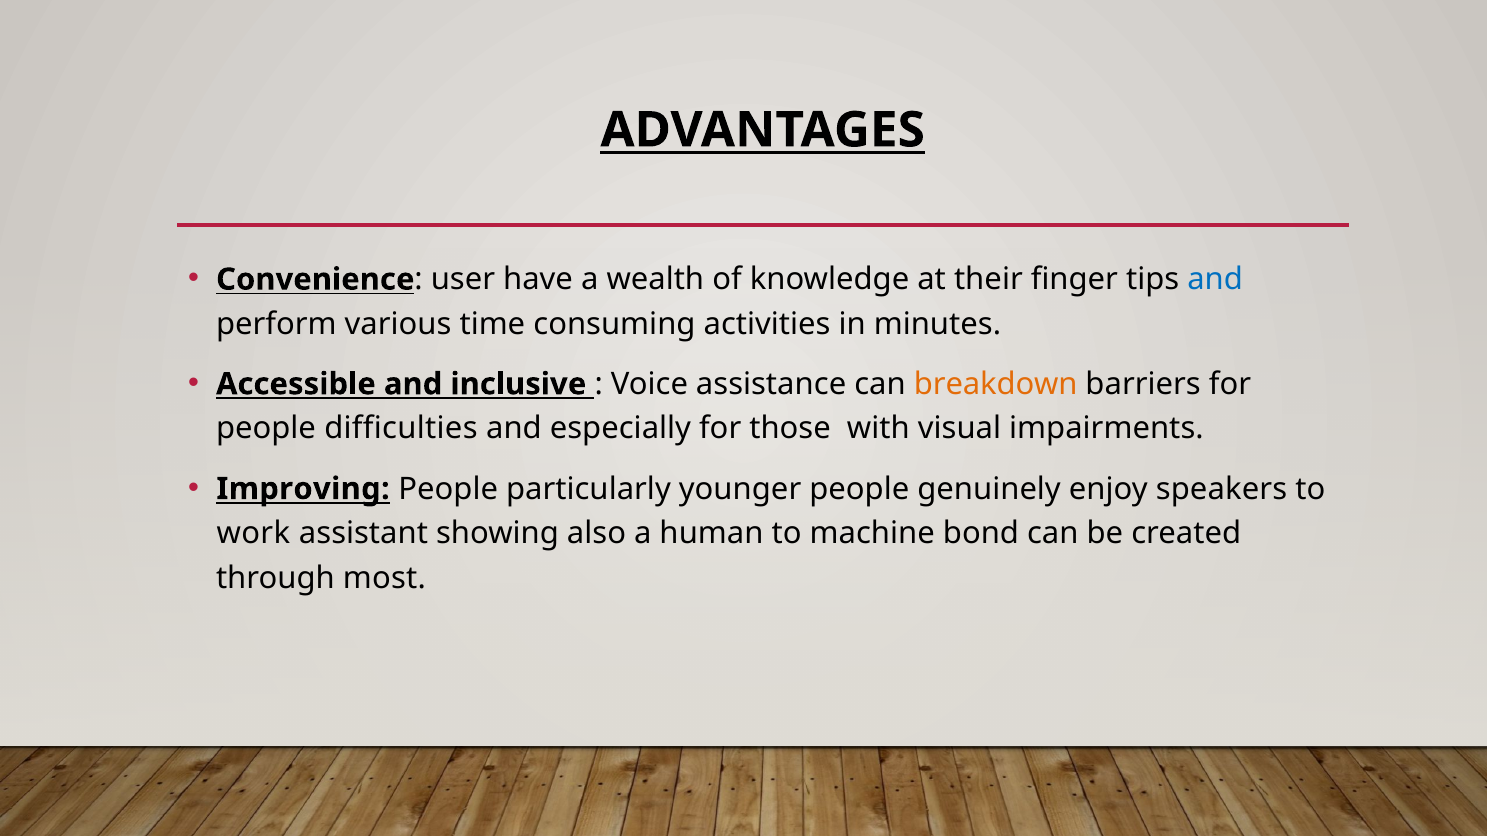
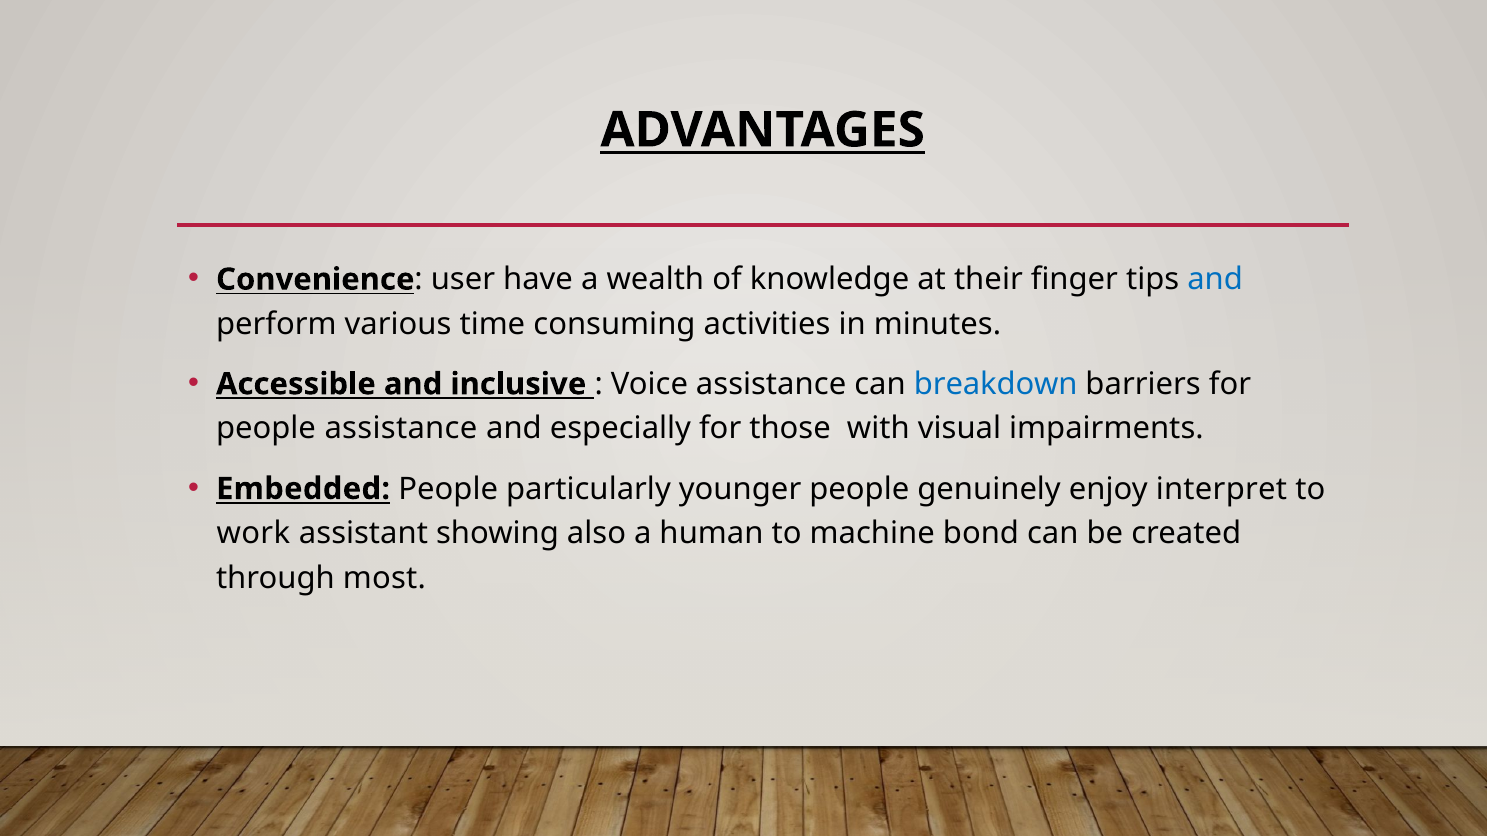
breakdown colour: orange -> blue
people difficulties: difficulties -> assistance
Improving: Improving -> Embedded
speakers: speakers -> interpret
